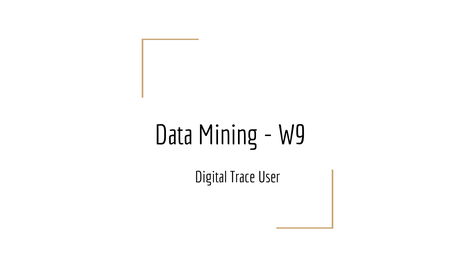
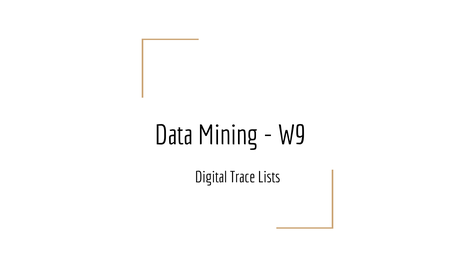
User: User -> Lists
